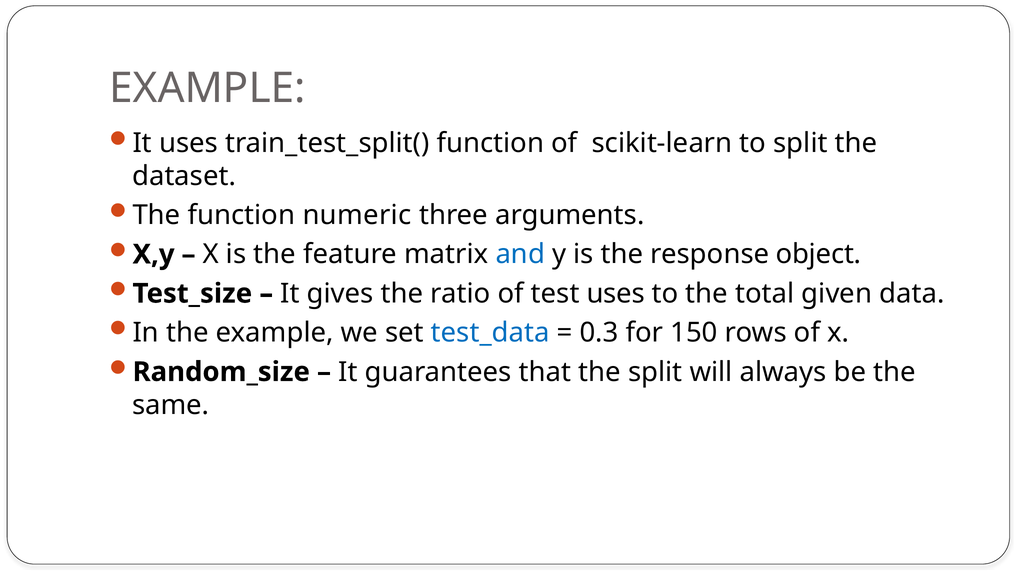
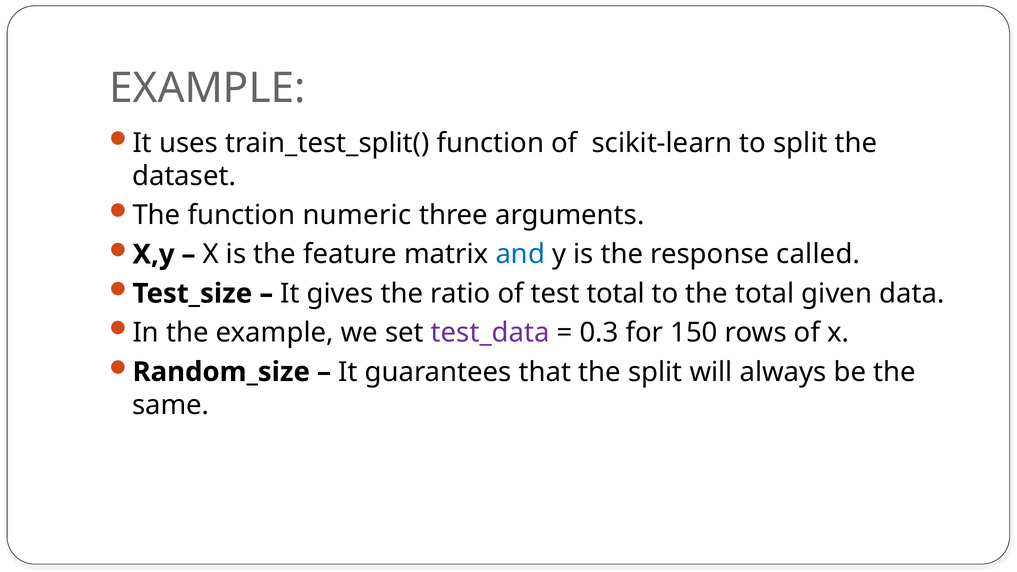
object: object -> called
test uses: uses -> total
test_data colour: blue -> purple
